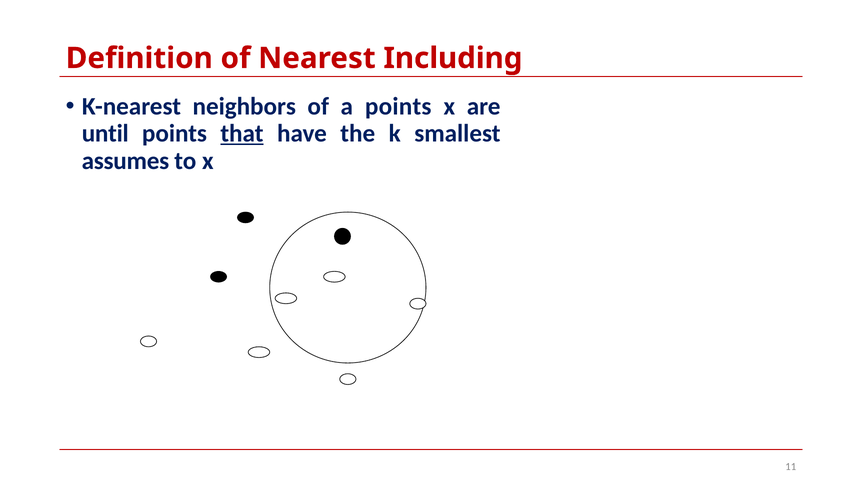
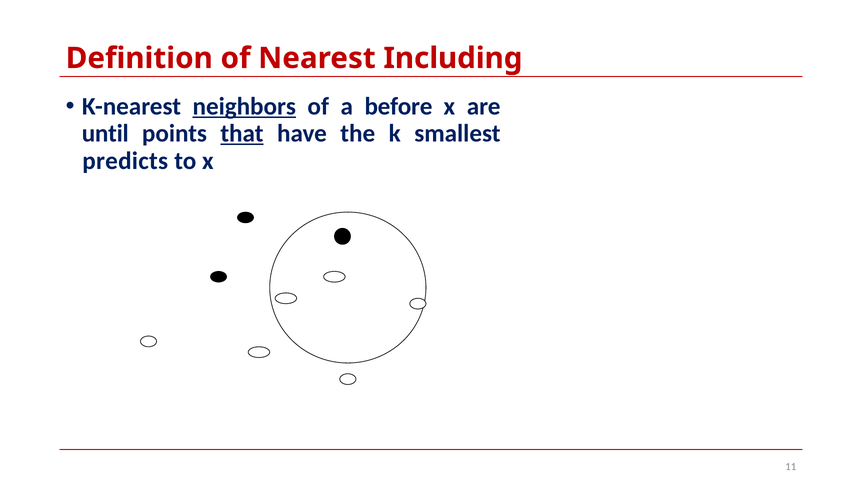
neighbors underline: none -> present
a points: points -> before
assumes: assumes -> predicts
